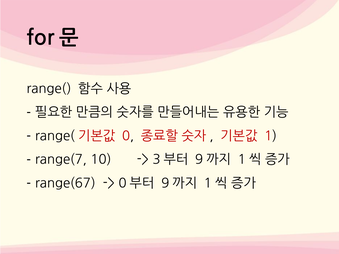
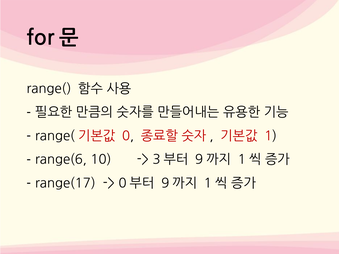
range(7: range(7 -> range(6
range(67: range(67 -> range(17
